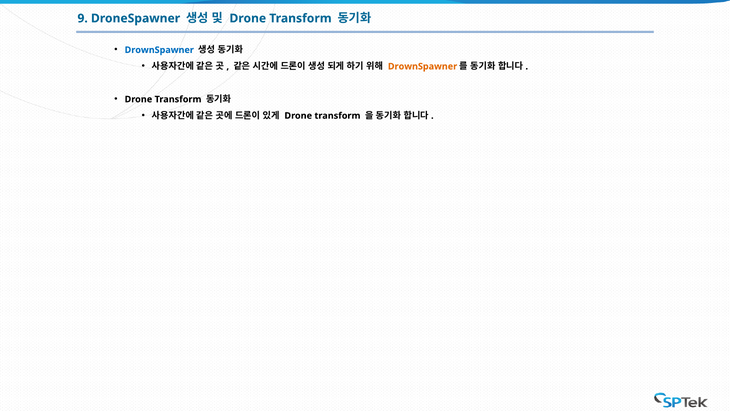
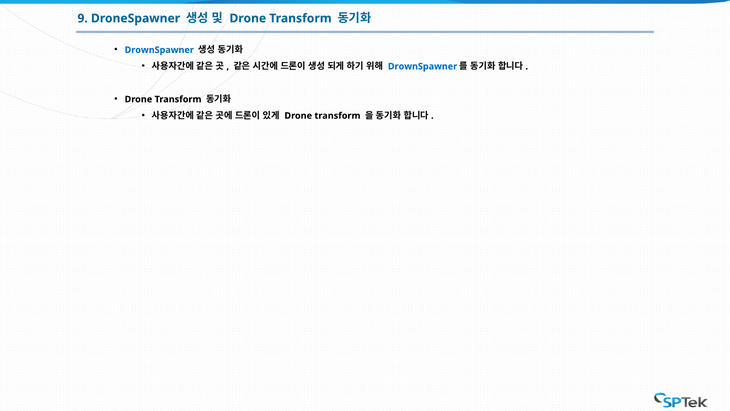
DrownSpawner at (423, 66) colour: orange -> blue
